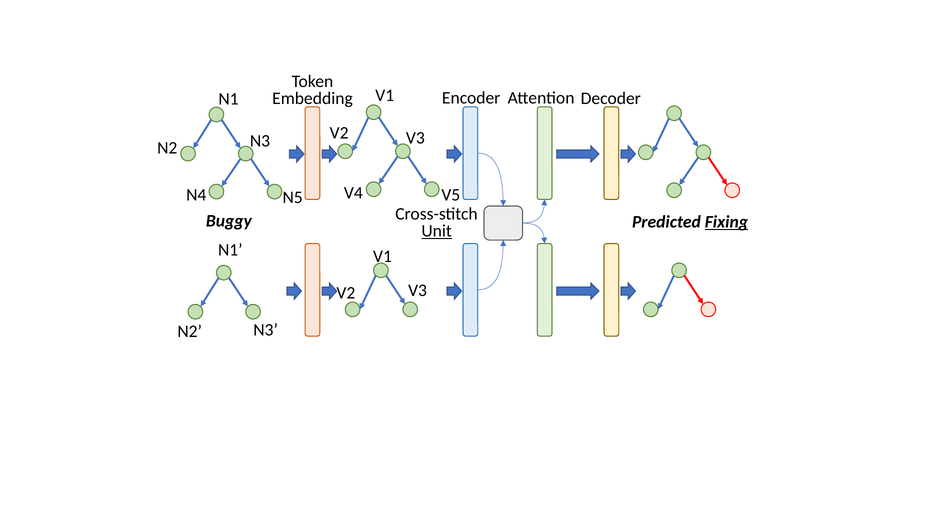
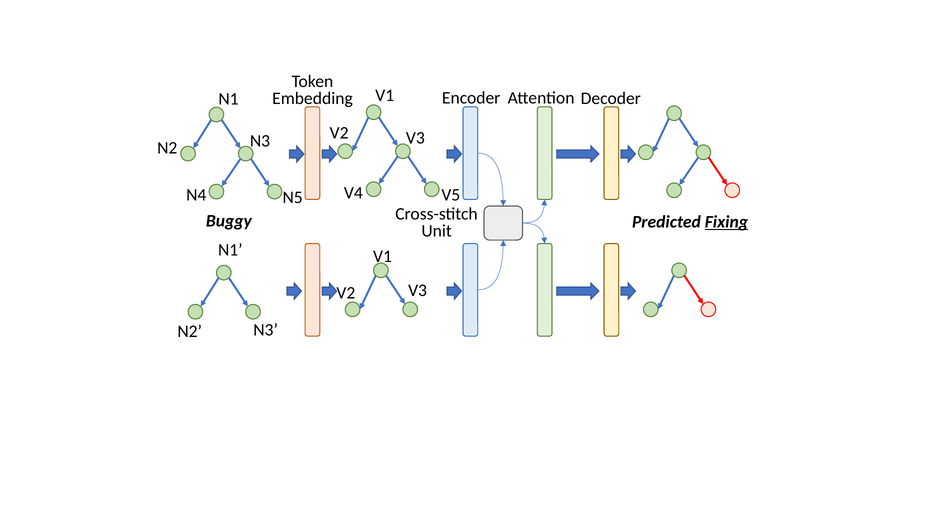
Unit underline: present -> none
